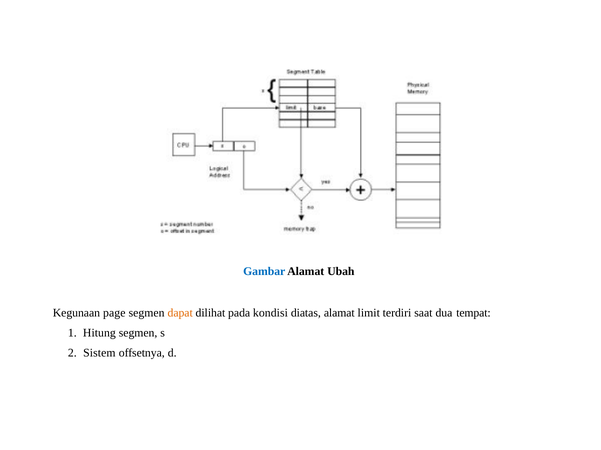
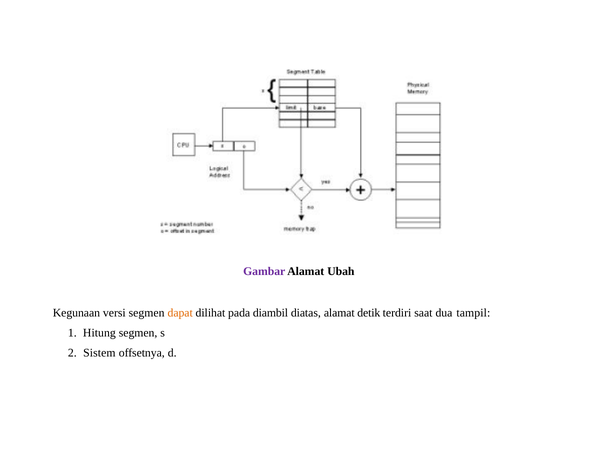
Gambar colour: blue -> purple
page: page -> versi
kondisi: kondisi -> diambil
limit: limit -> detik
tempat: tempat -> tampil
